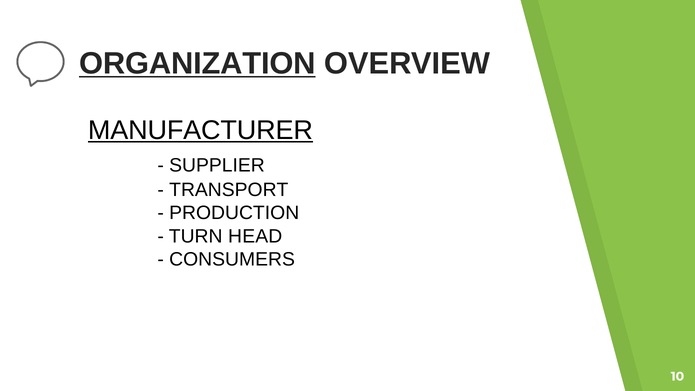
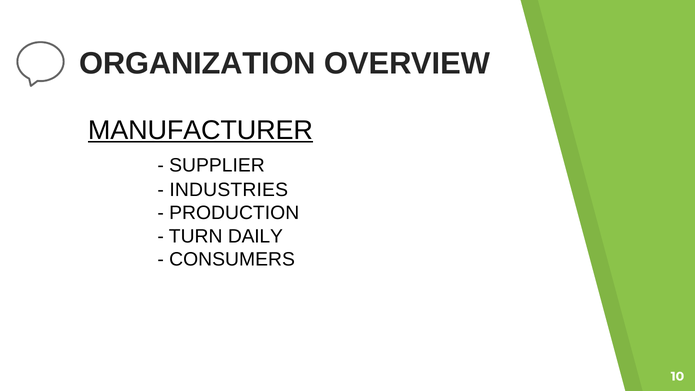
ORGANIZATION underline: present -> none
TRANSPORT: TRANSPORT -> INDUSTRIES
HEAD: HEAD -> DAILY
